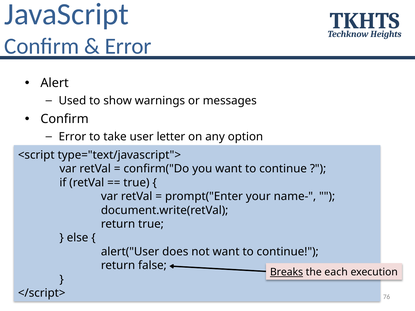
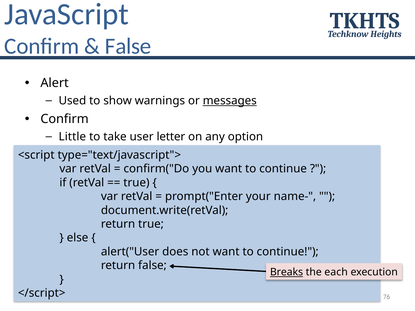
Error at (128, 46): Error -> False
messages underline: none -> present
Error at (72, 137): Error -> Little
